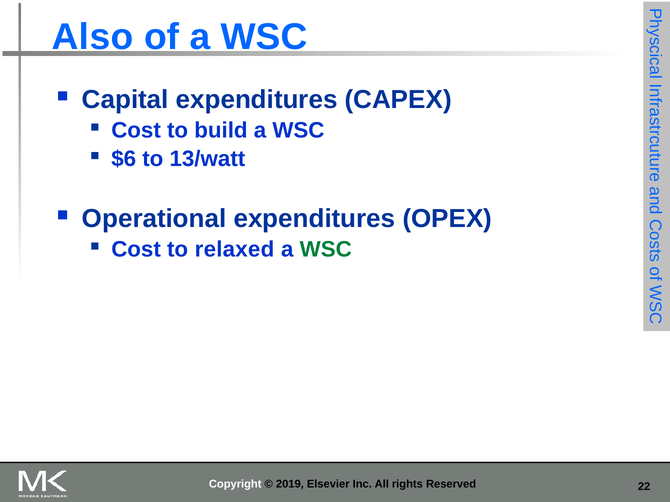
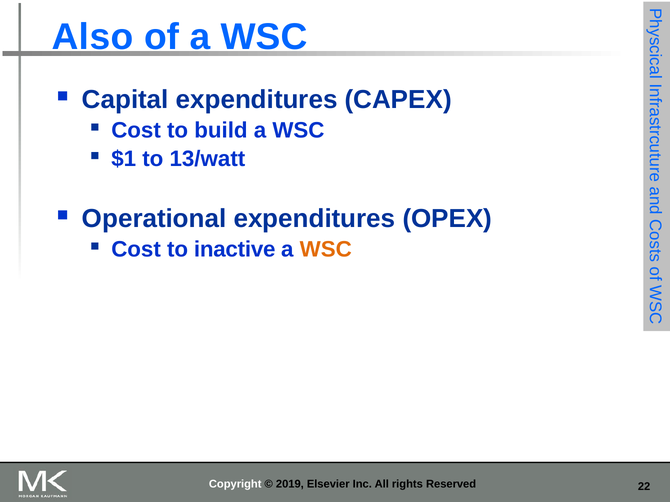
$6: $6 -> $1
relaxed: relaxed -> inactive
WSC at (326, 249) colour: green -> orange
